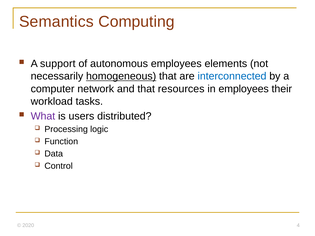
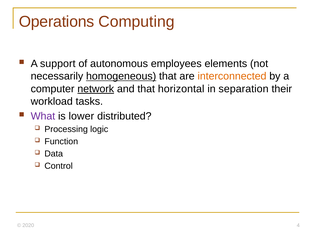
Semantics: Semantics -> Operations
interconnected colour: blue -> orange
network underline: none -> present
resources: resources -> horizontal
in employees: employees -> separation
users: users -> lower
